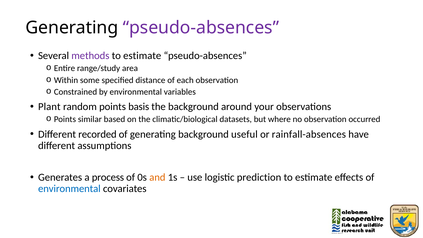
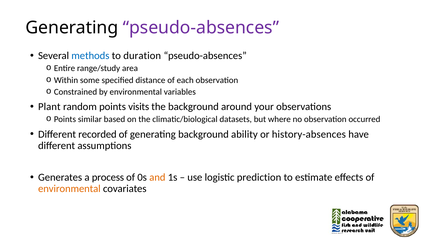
methods colour: purple -> blue
estimate at (142, 56): estimate -> duration
basis: basis -> visits
useful: useful -> ability
rainfall-absences: rainfall-absences -> history-absences
environmental at (69, 189) colour: blue -> orange
